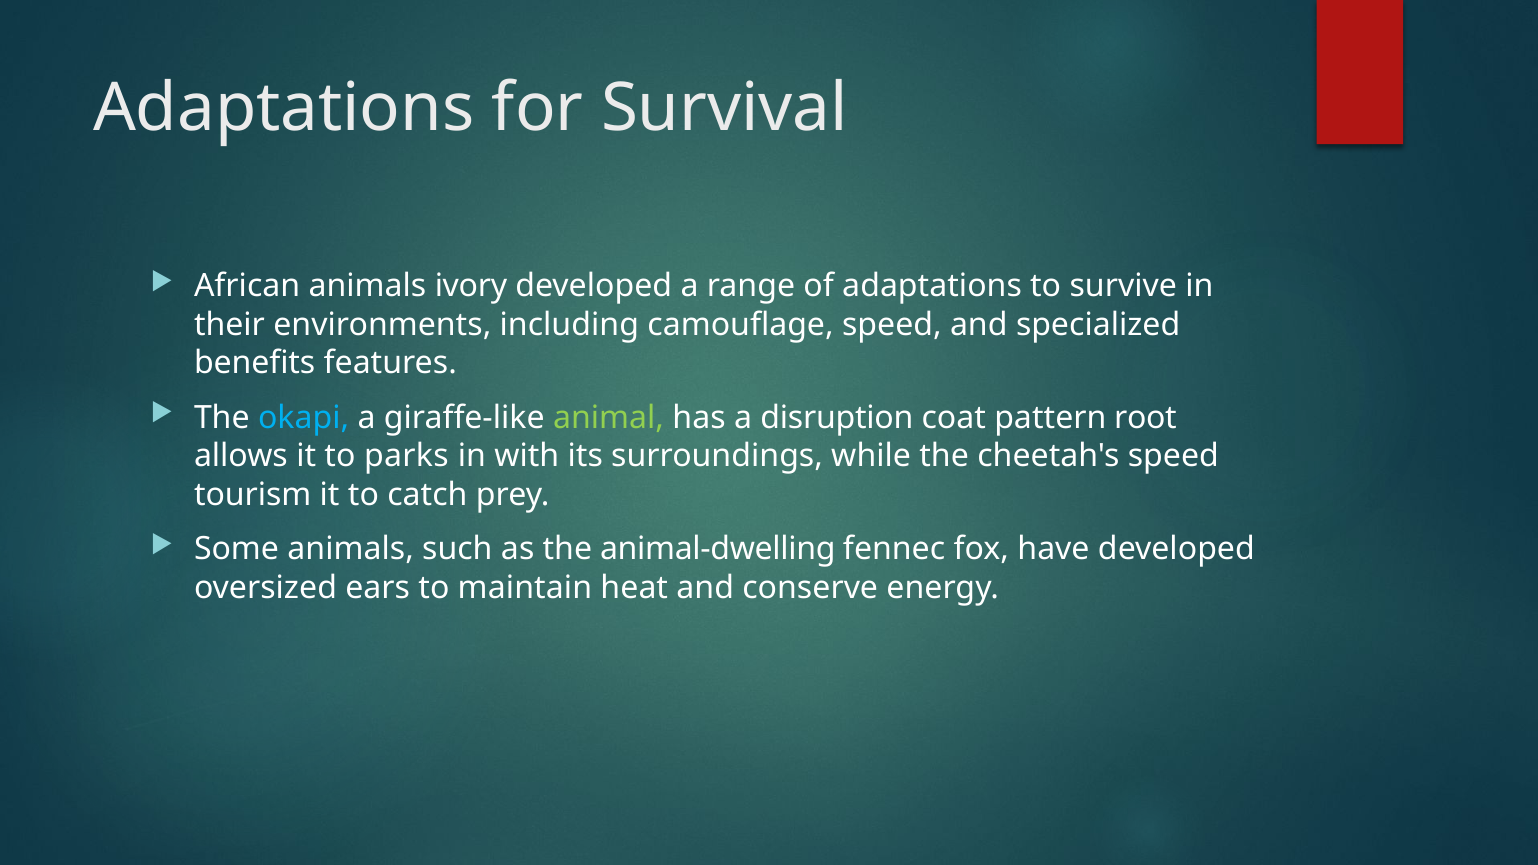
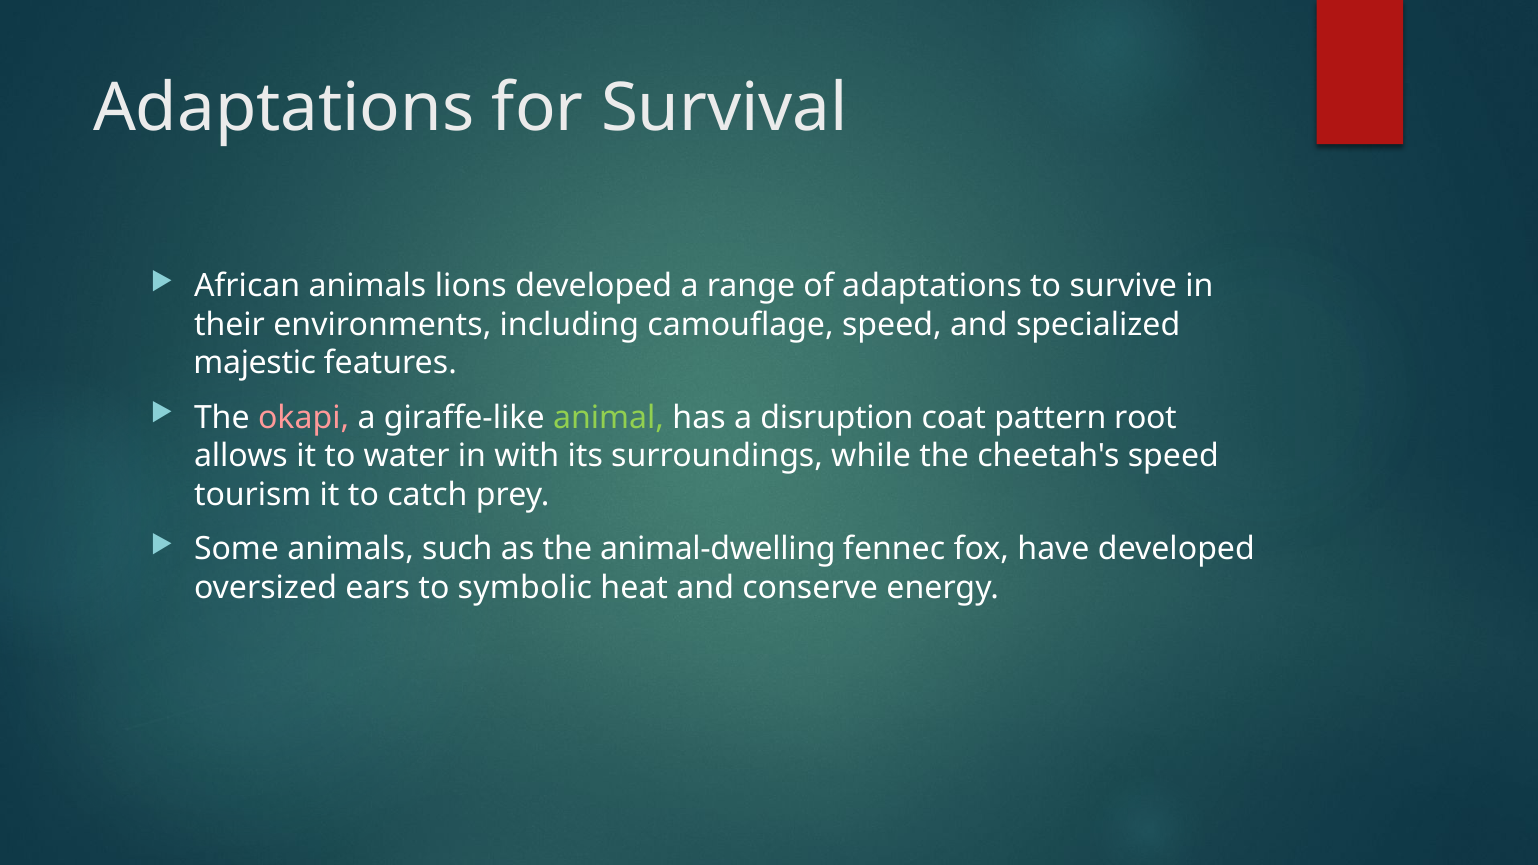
ivory: ivory -> lions
benefits: benefits -> majestic
okapi colour: light blue -> pink
parks: parks -> water
maintain: maintain -> symbolic
